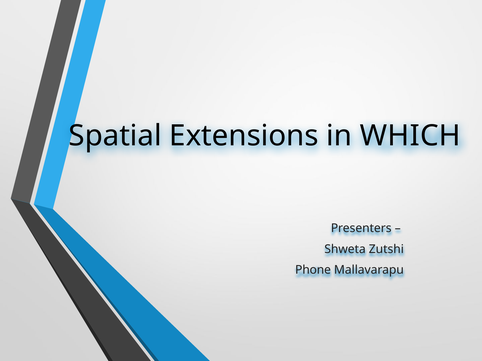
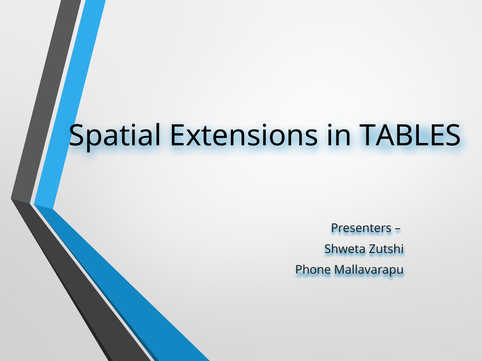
WHICH: WHICH -> TABLES
